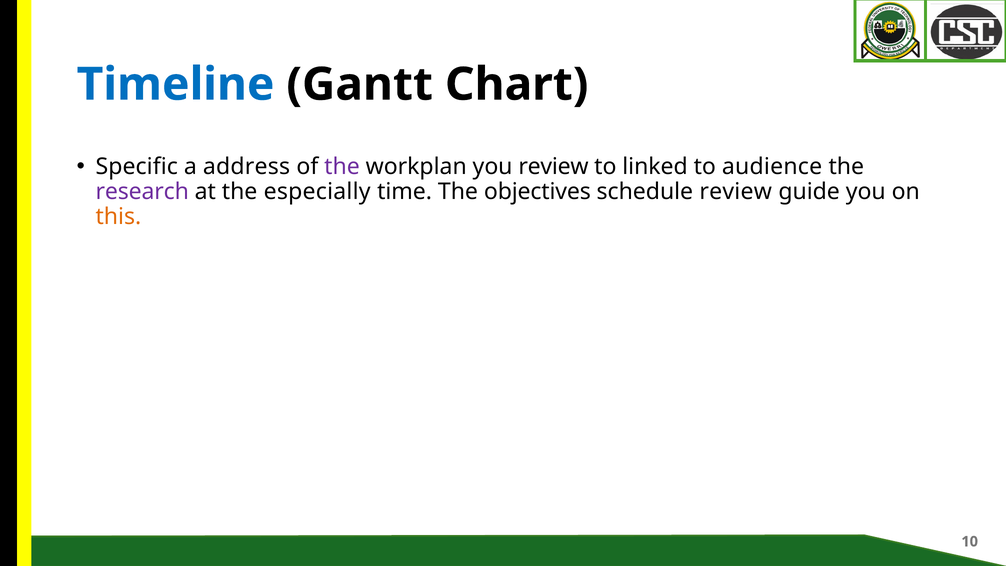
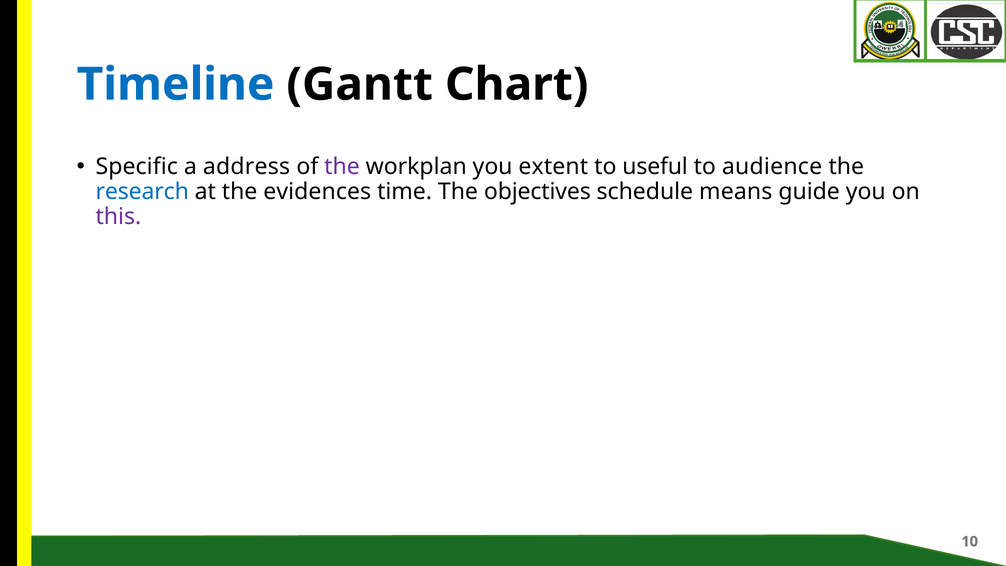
you review: review -> extent
linked: linked -> useful
research colour: purple -> blue
especially: especially -> evidences
schedule review: review -> means
this colour: orange -> purple
